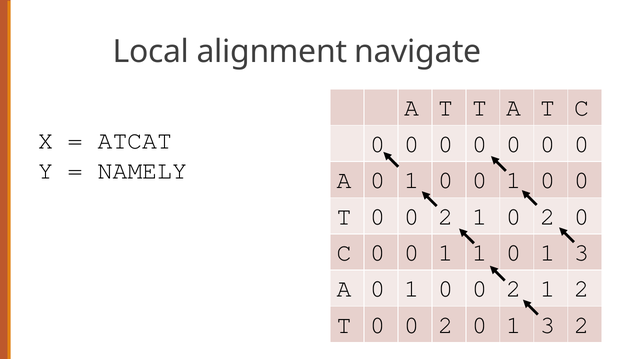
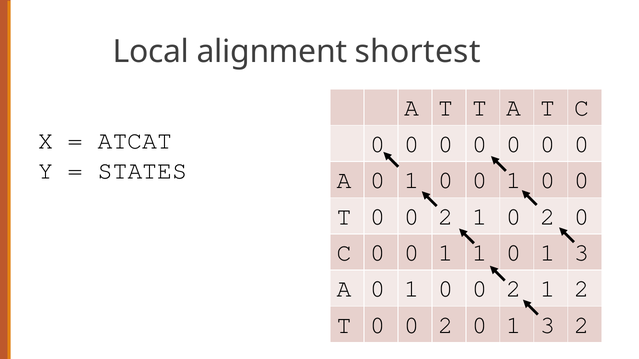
navigate: navigate -> shortest
NAMELY: NAMELY -> STATES
